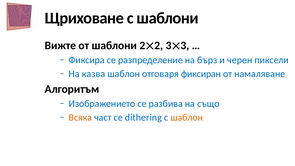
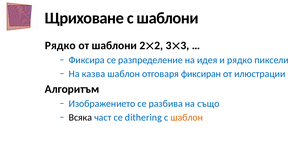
Вижте at (60, 45): Вижте -> Рядко
бърз: бърз -> идея
и черен: черен -> рядко
намаляване: намаляване -> илюстрации
Всяка colour: orange -> black
